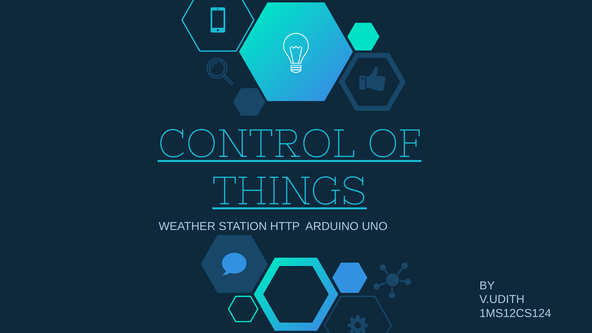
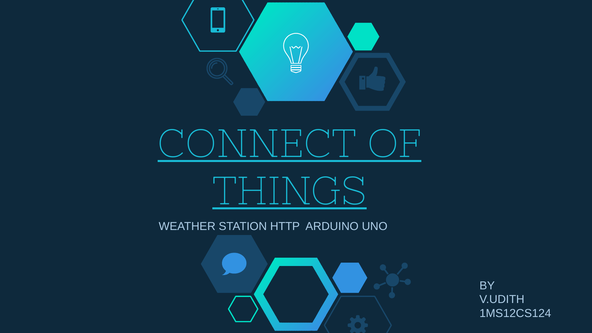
CONTROL: CONTROL -> CONNECT
